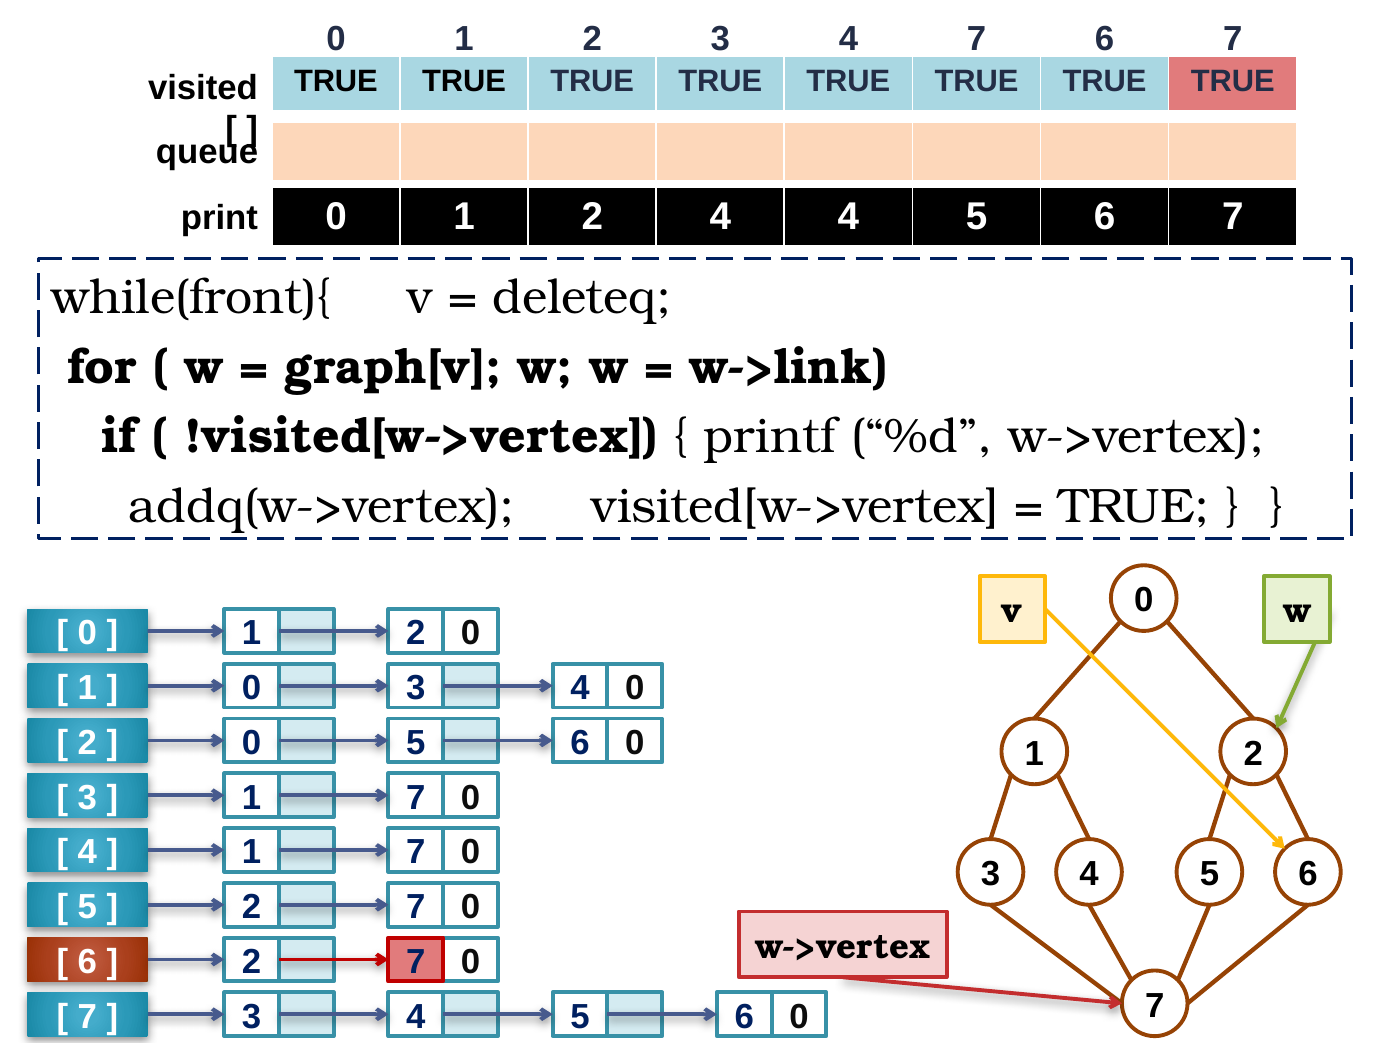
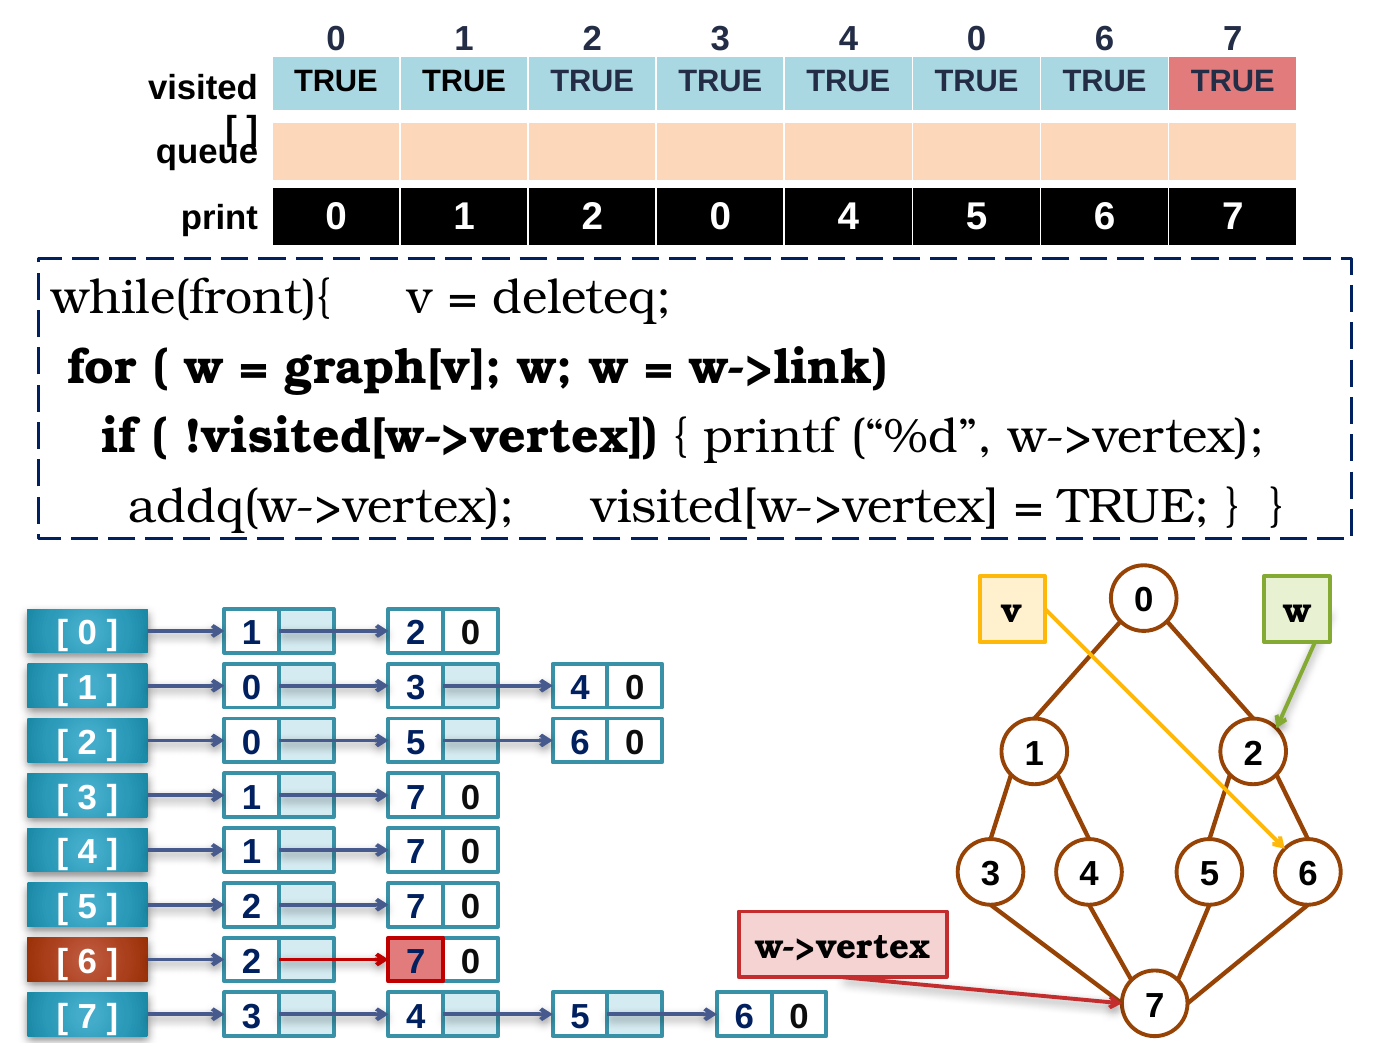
4 7: 7 -> 0
0 1 2 4: 4 -> 0
